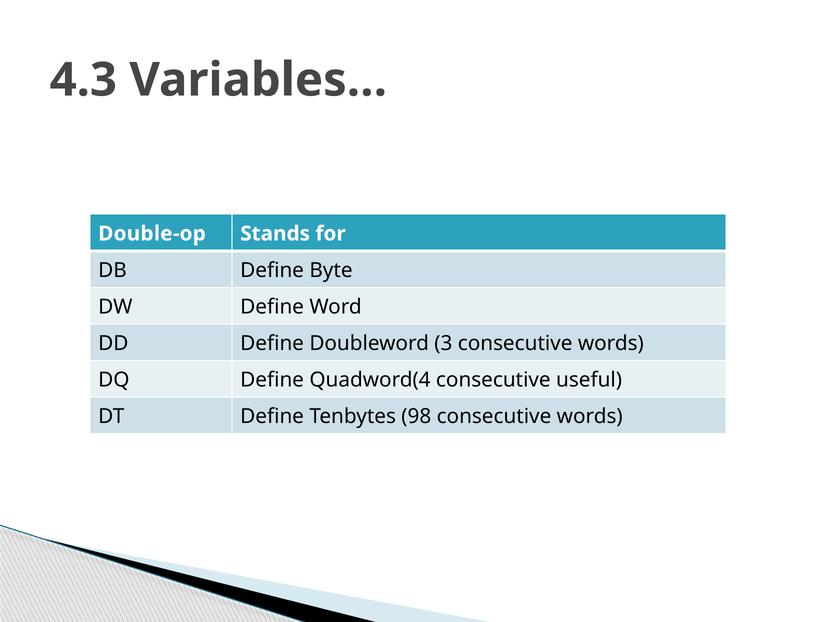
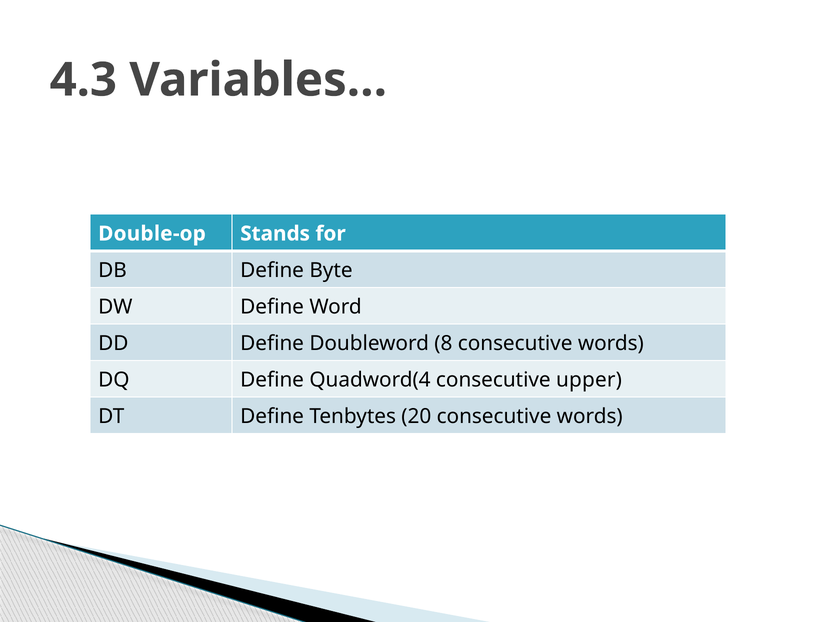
3: 3 -> 8
useful: useful -> upper
98: 98 -> 20
